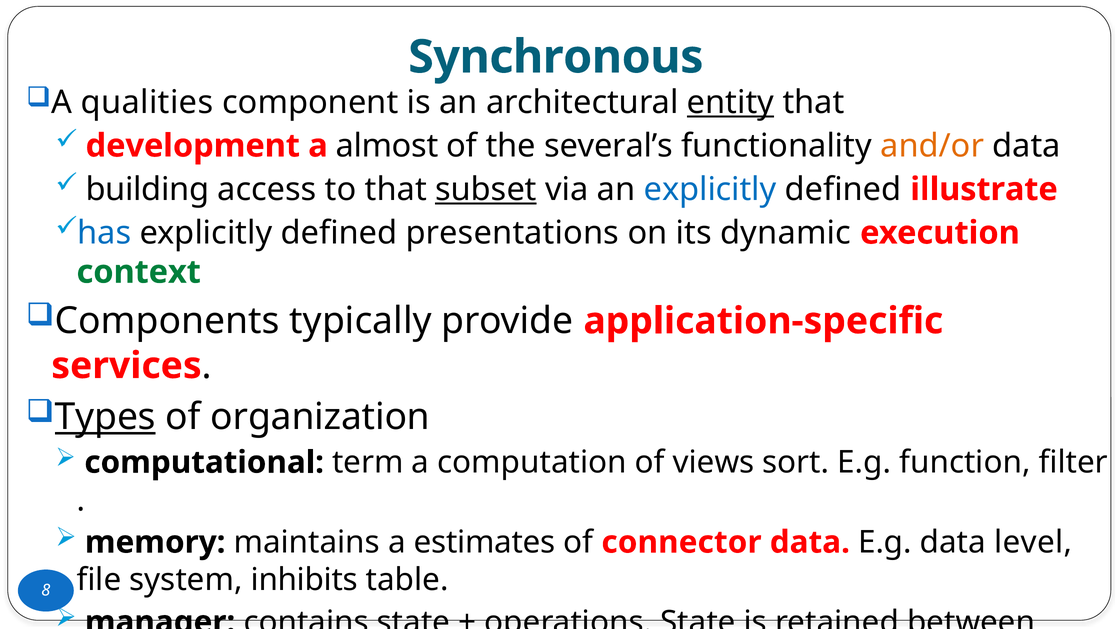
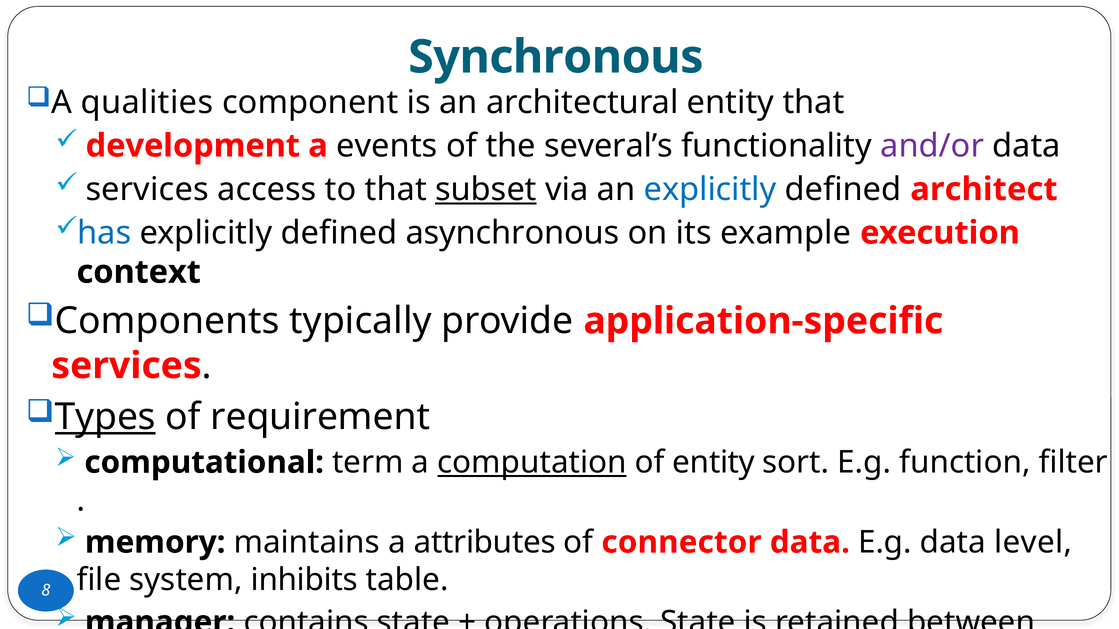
entity at (730, 102) underline: present -> none
a almost: almost -> events
and/or colour: orange -> purple
building at (147, 189): building -> services
illustrate: illustrate -> architect
presentations: presentations -> asynchronous
dynamic: dynamic -> example
context colour: green -> black
organization: organization -> requirement
computation underline: none -> present
of views: views -> entity
estimates: estimates -> attributes
